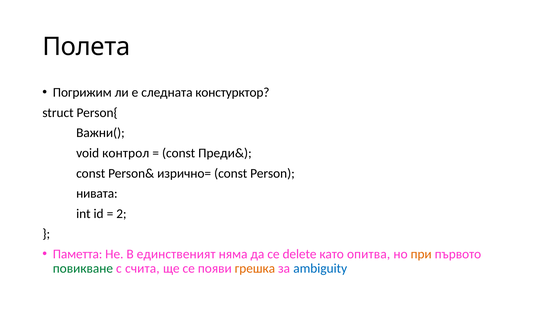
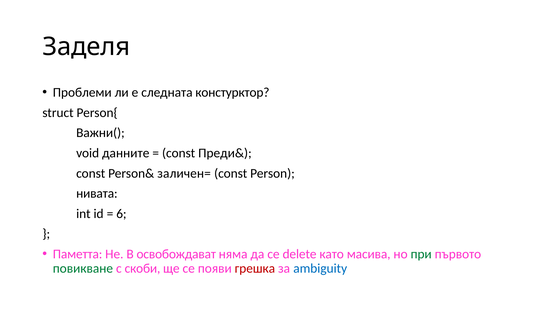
Полета: Полета -> Заделя
Погрижим: Погрижим -> Проблеми
контрол: контрол -> данните
изрично=: изрично= -> заличен=
2: 2 -> 6
единственият: единственият -> освобождават
опитва: опитва -> масива
при colour: orange -> green
счита: счита -> скоби
грешка colour: orange -> red
